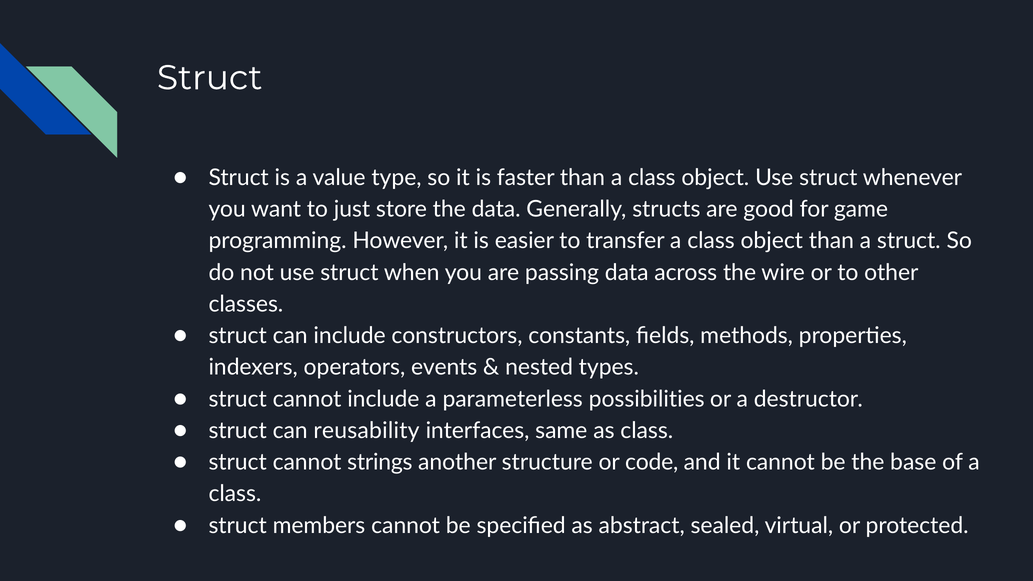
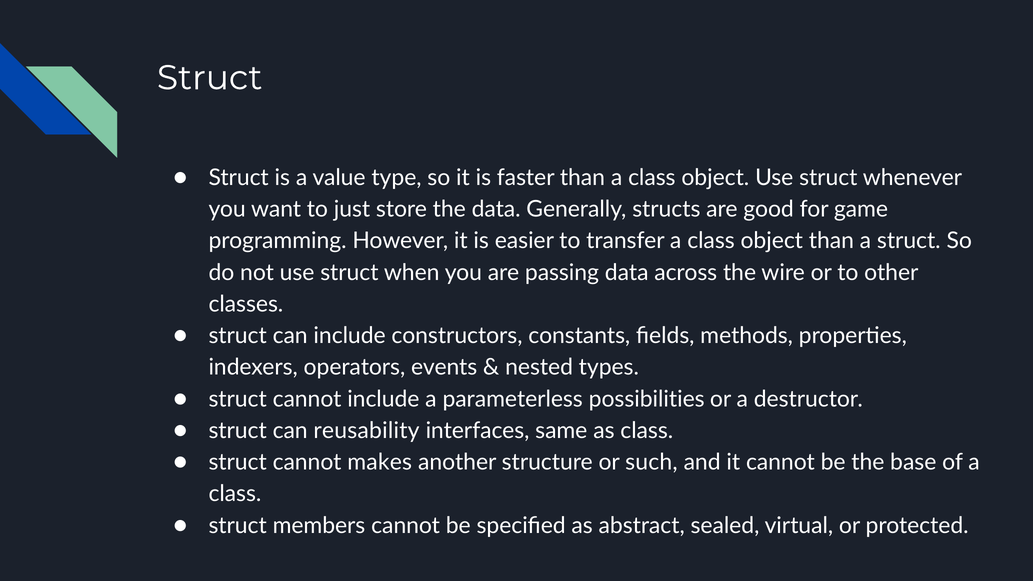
strings: strings -> makes
code: code -> such
